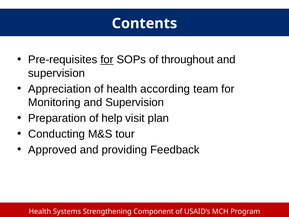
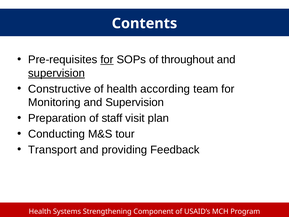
supervision at (57, 73) underline: none -> present
Appreciation: Appreciation -> Constructive
help: help -> staff
Approved: Approved -> Transport
